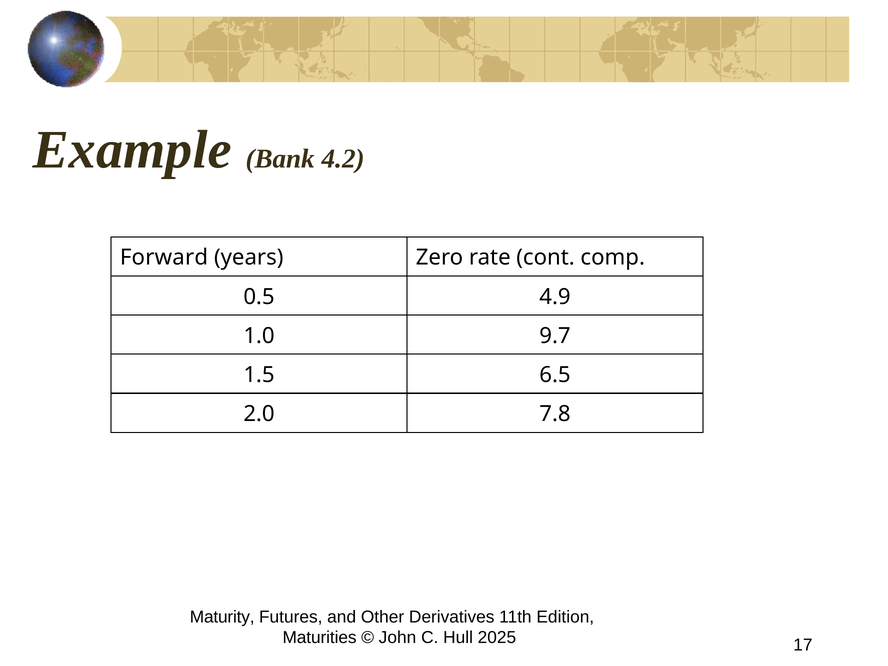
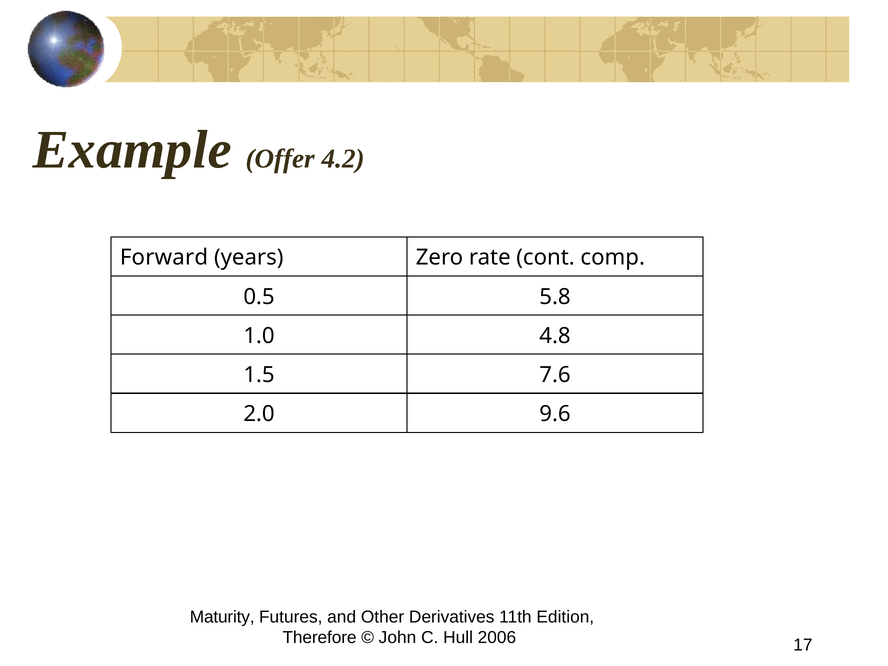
Bank: Bank -> Offer
4.9: 4.9 -> 5.8
9.7: 9.7 -> 4.8
6.5: 6.5 -> 7.6
7.8: 7.8 -> 9.6
Maturities: Maturities -> Therefore
2025: 2025 -> 2006
